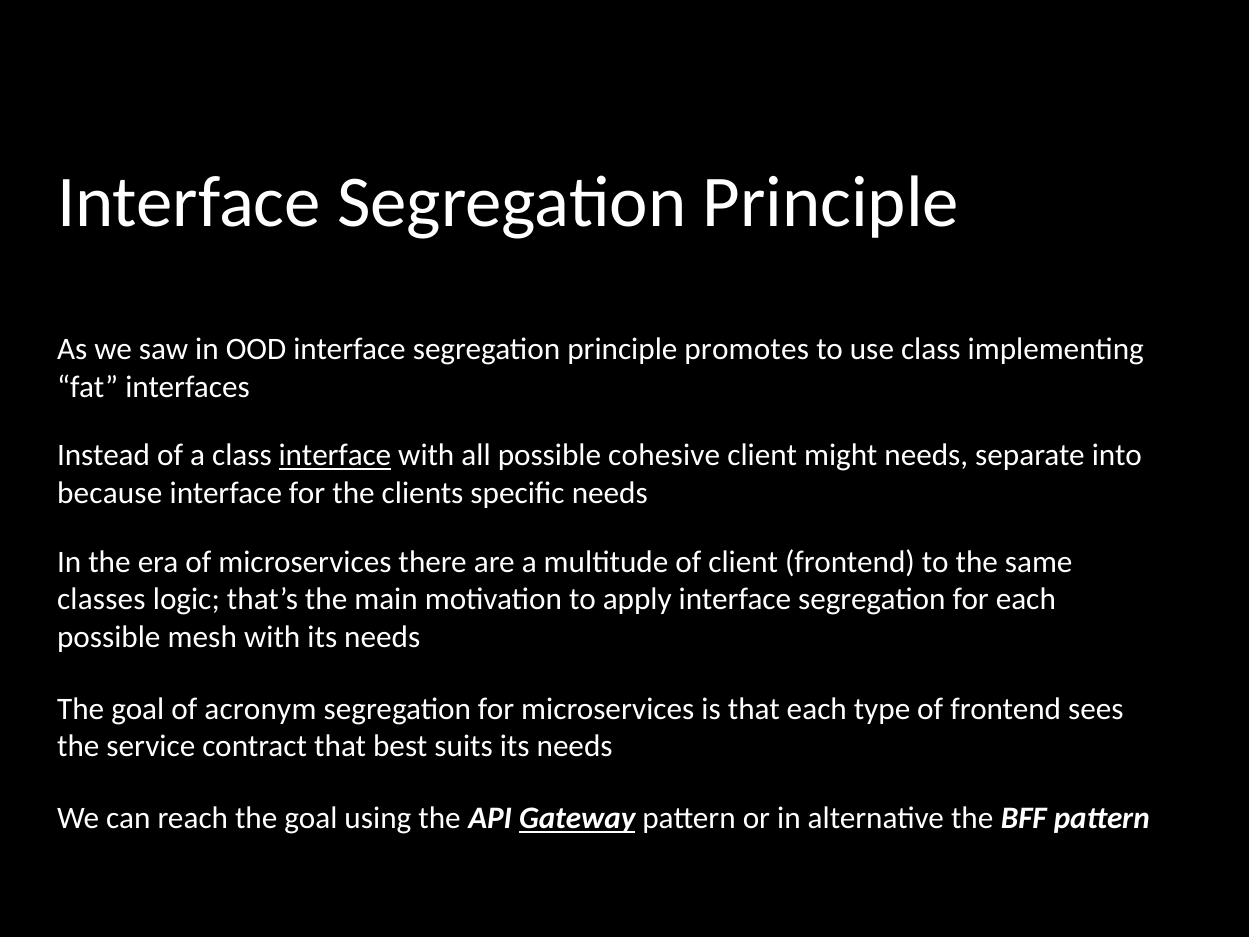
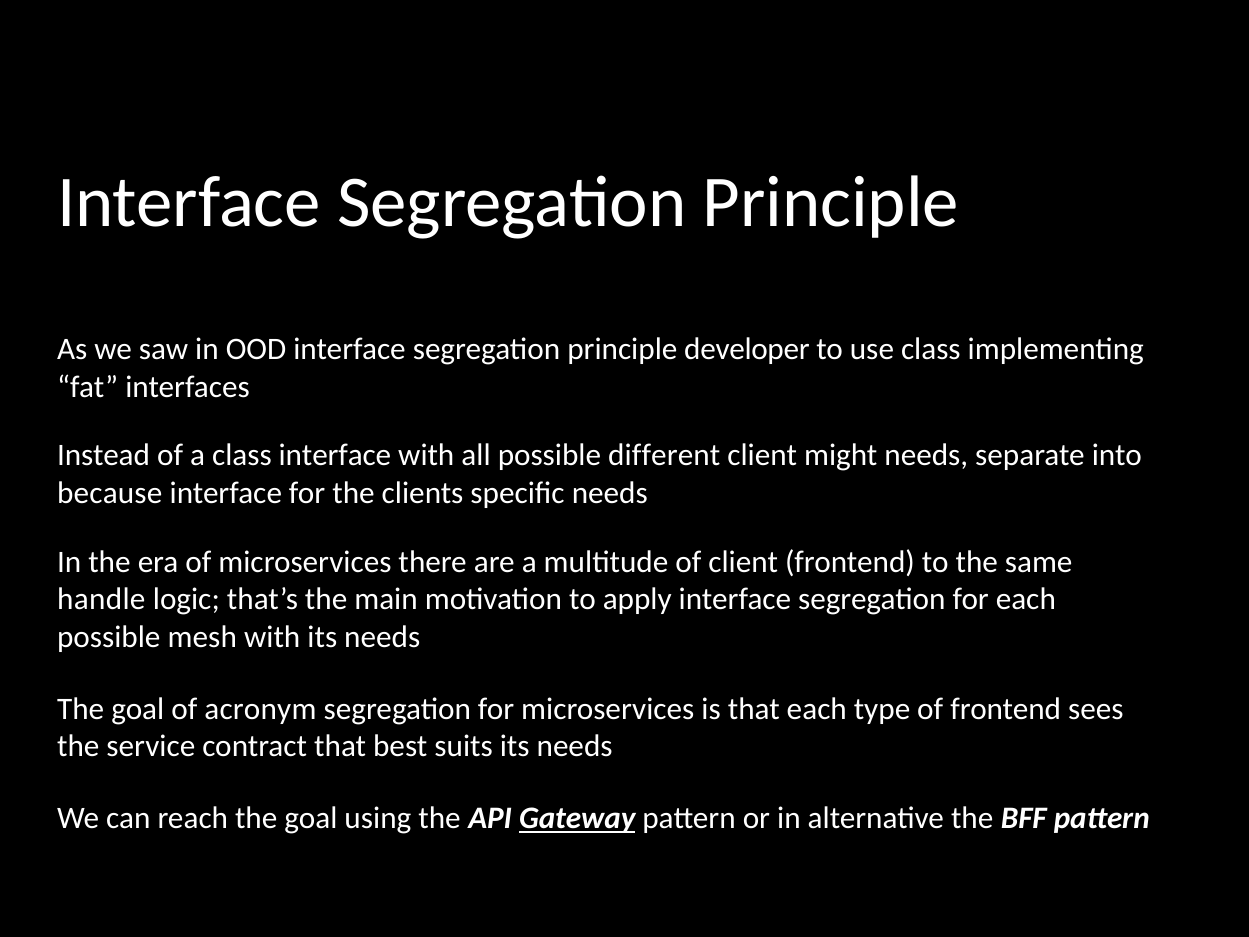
promotes: promotes -> developer
interface at (335, 455) underline: present -> none
cohesive: cohesive -> different
classes: classes -> handle
